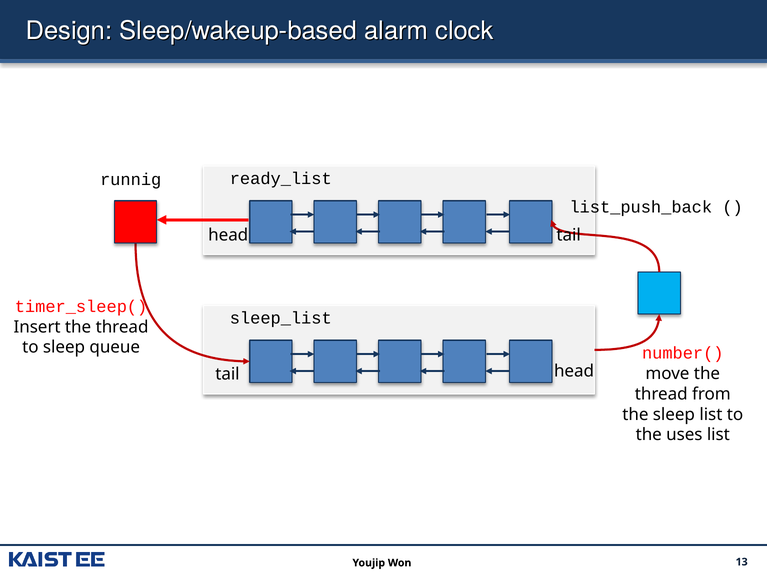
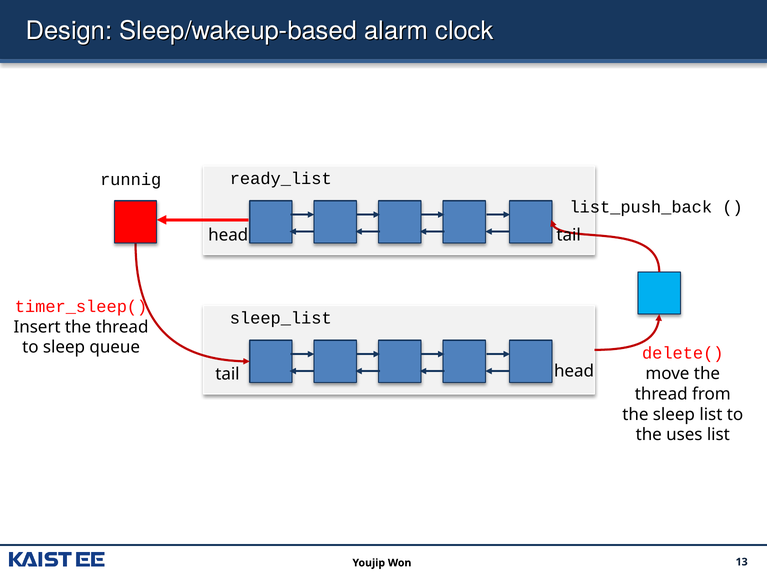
number(: number( -> delete(
